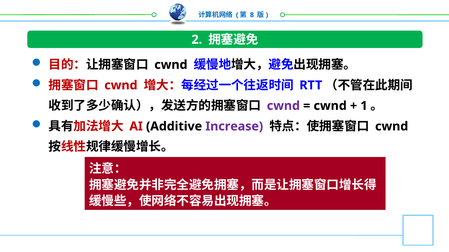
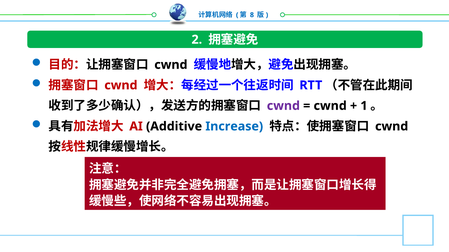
Increase colour: purple -> blue
